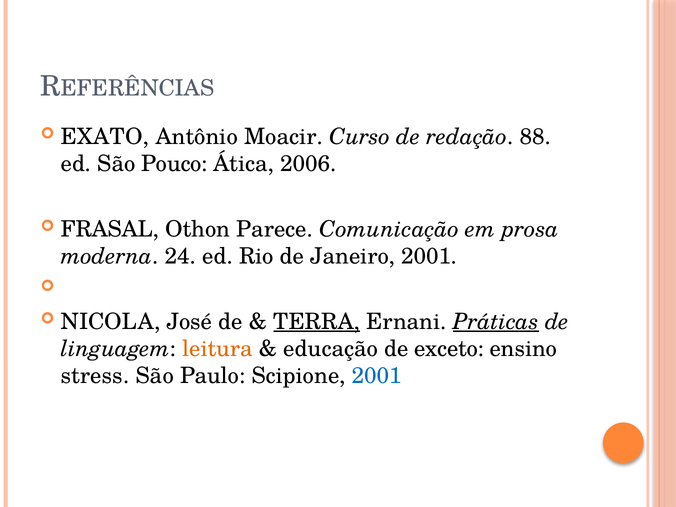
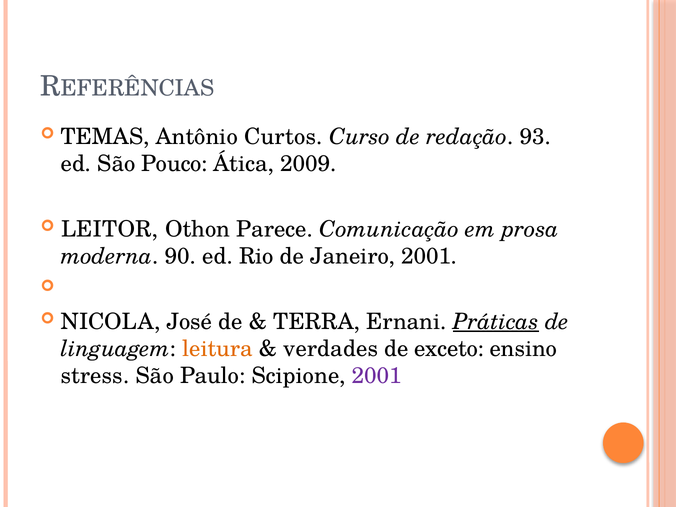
EXATO: EXATO -> TEMAS
Moacir: Moacir -> Curtos
88: 88 -> 93
2006: 2006 -> 2009
FRASAL: FRASAL -> LEITOR
24: 24 -> 90
TERRA underline: present -> none
educação: educação -> verdades
2001 at (377, 376) colour: blue -> purple
